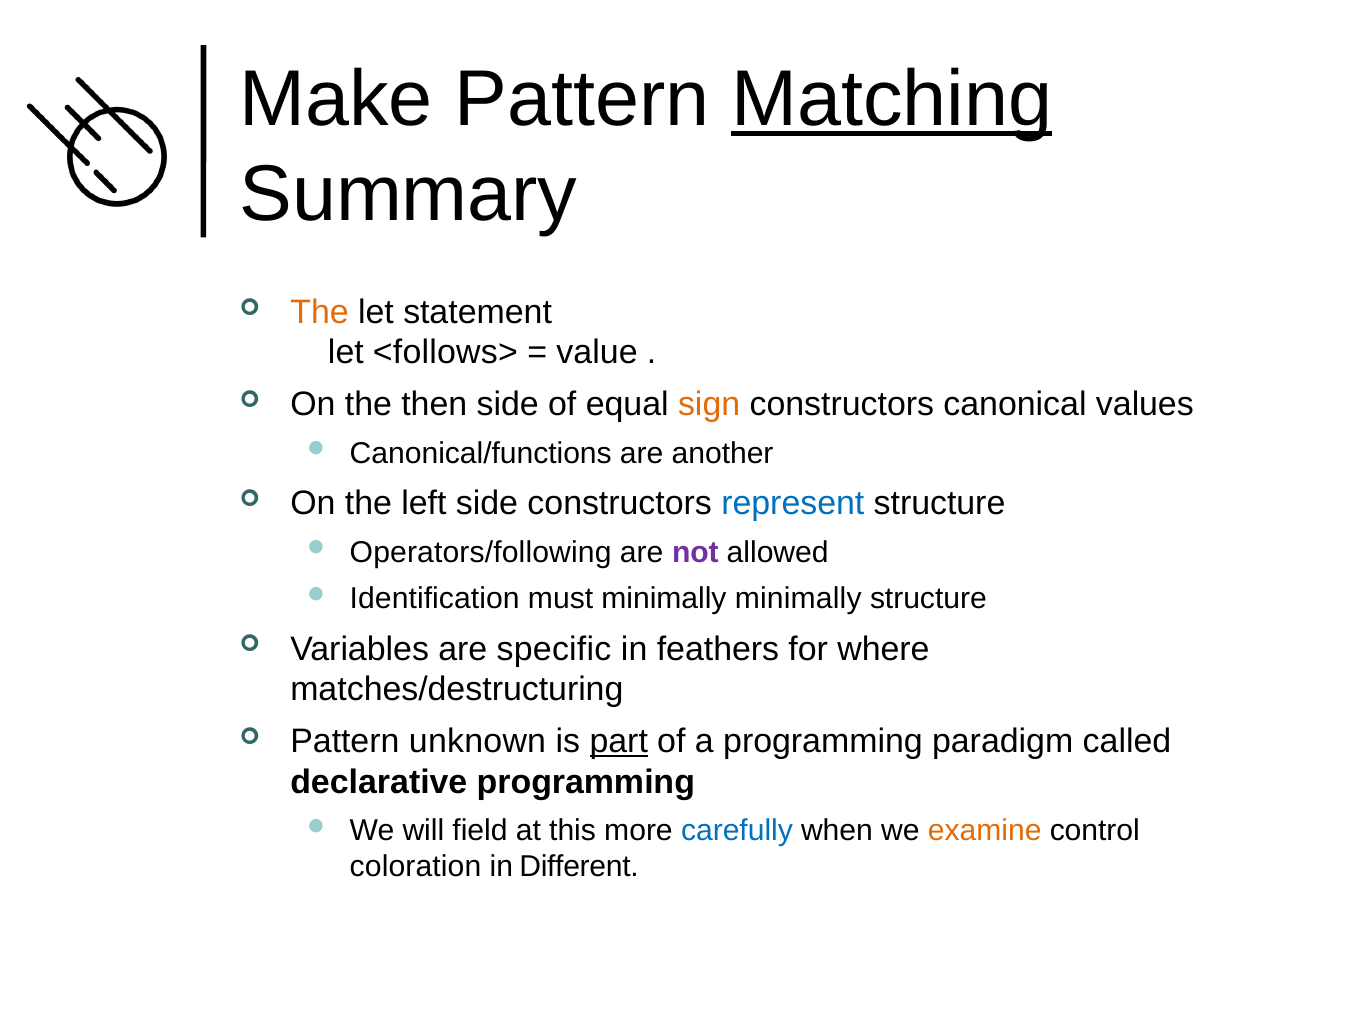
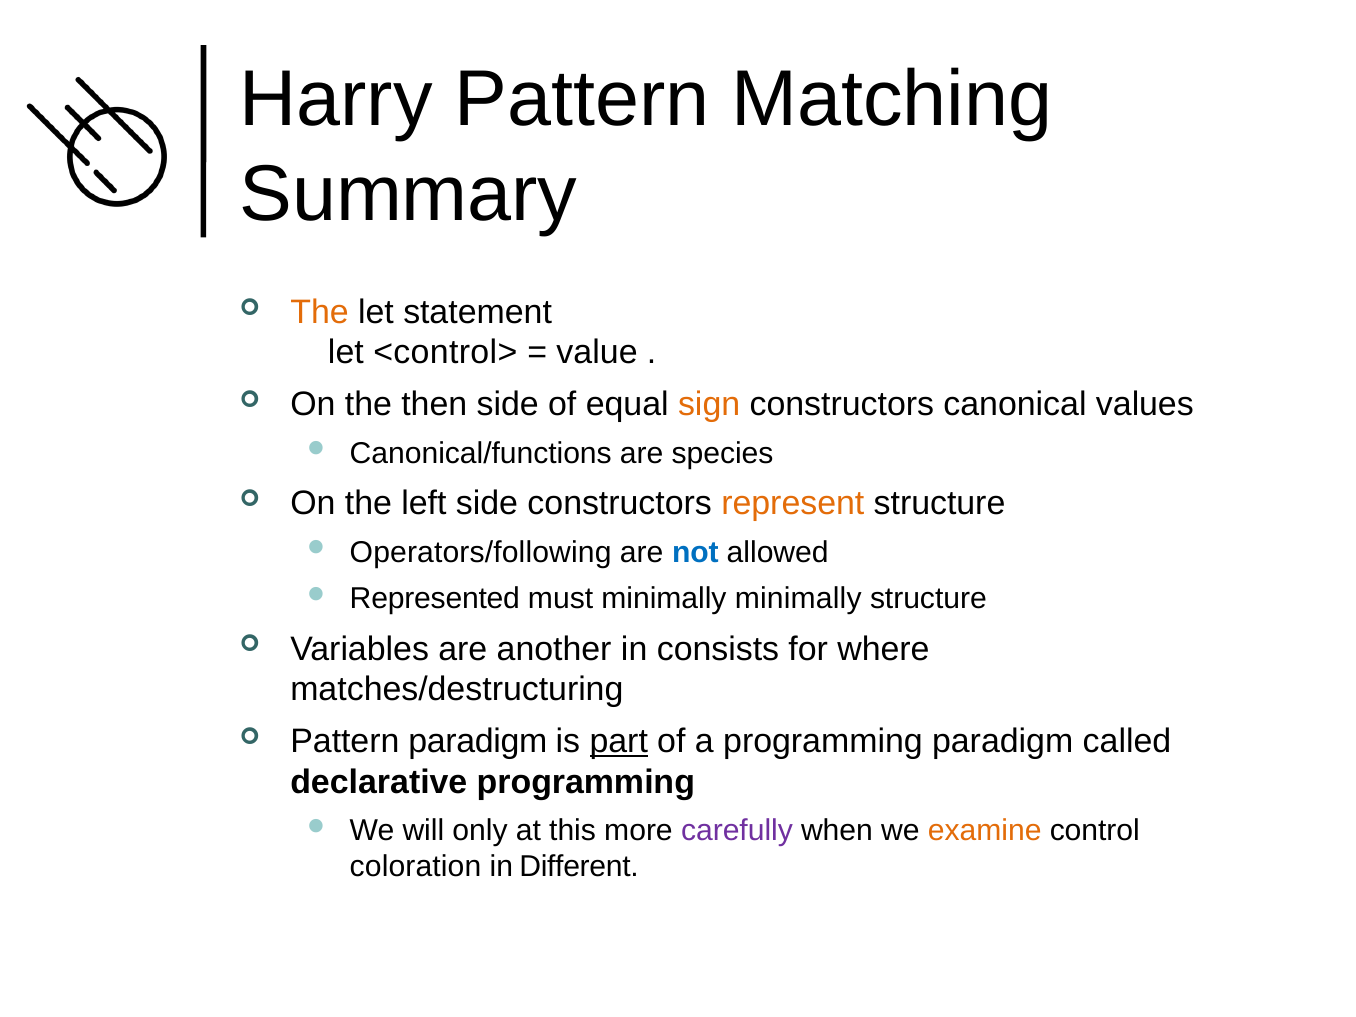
Make: Make -> Harry
Matching underline: present -> none
<follows>: <follows> -> <control>
another: another -> species
represent colour: blue -> orange
not colour: purple -> blue
Identification: Identification -> Represented
specific: specific -> another
feathers: feathers -> consists
Pattern unknown: unknown -> paradigm
field: field -> only
carefully colour: blue -> purple
